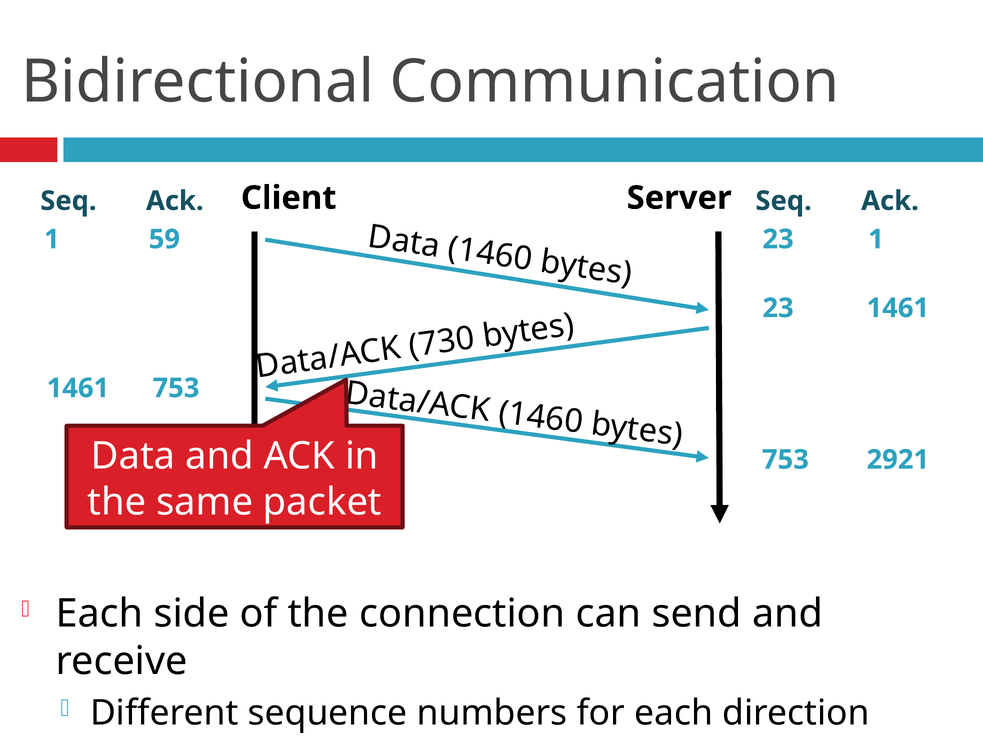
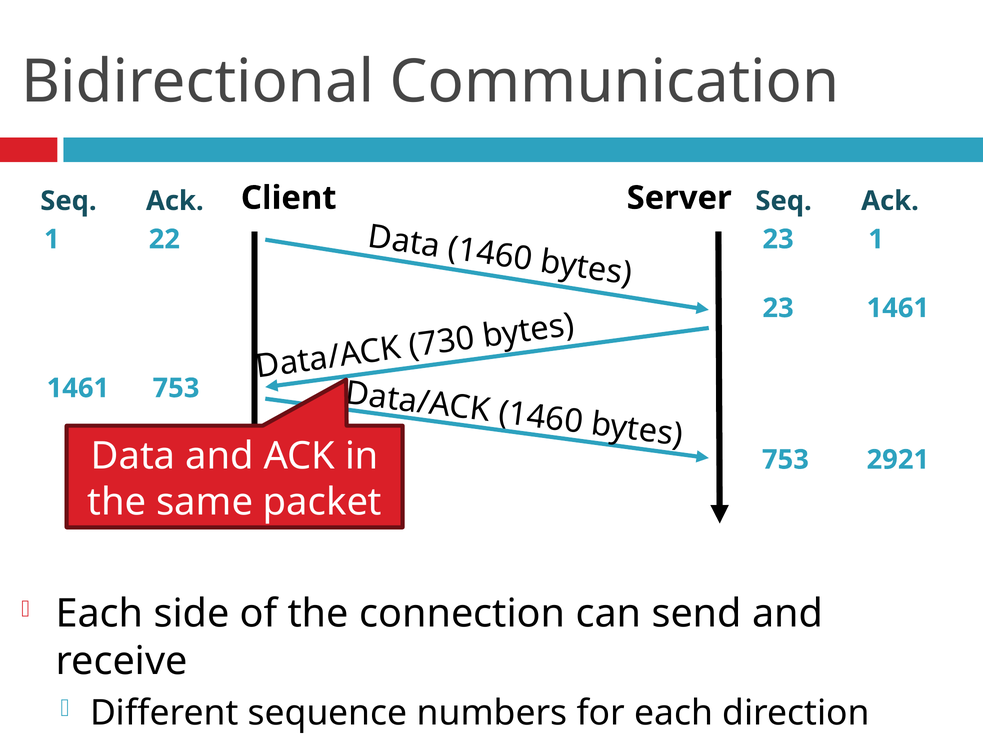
59: 59 -> 22
